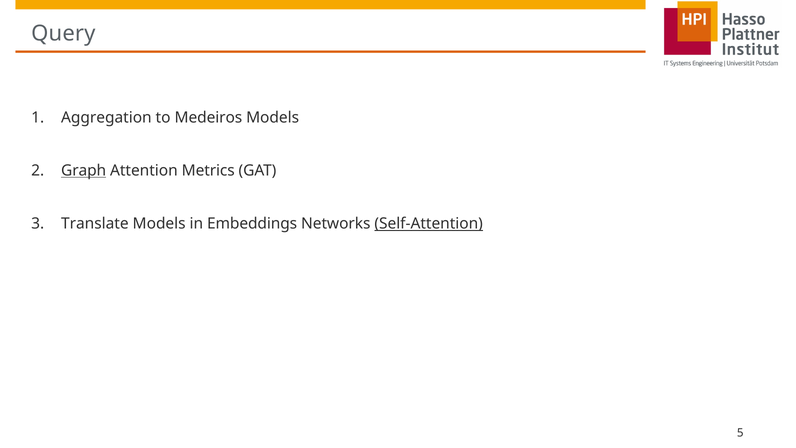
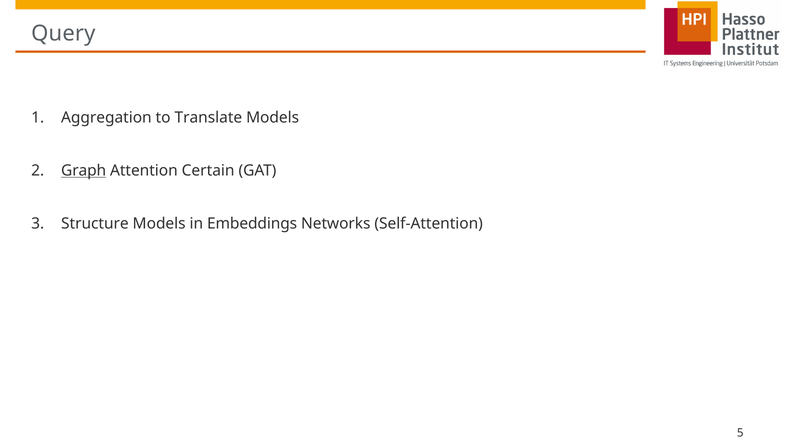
Medeiros: Medeiros -> Translate
Metrics: Metrics -> Certain
Translate: Translate -> Structure
Self-Attention underline: present -> none
